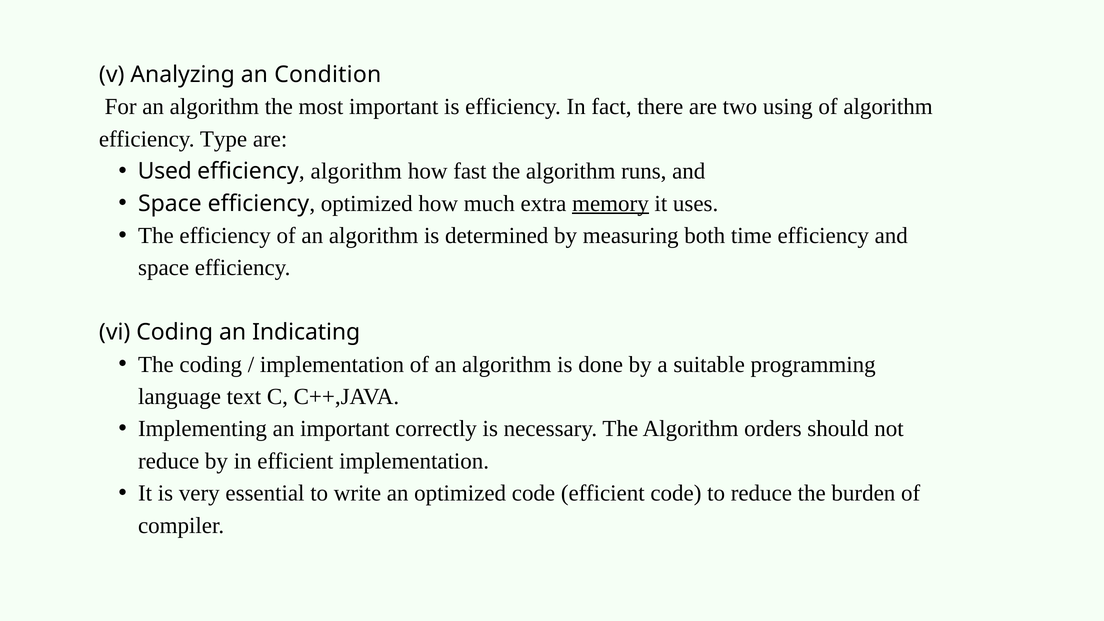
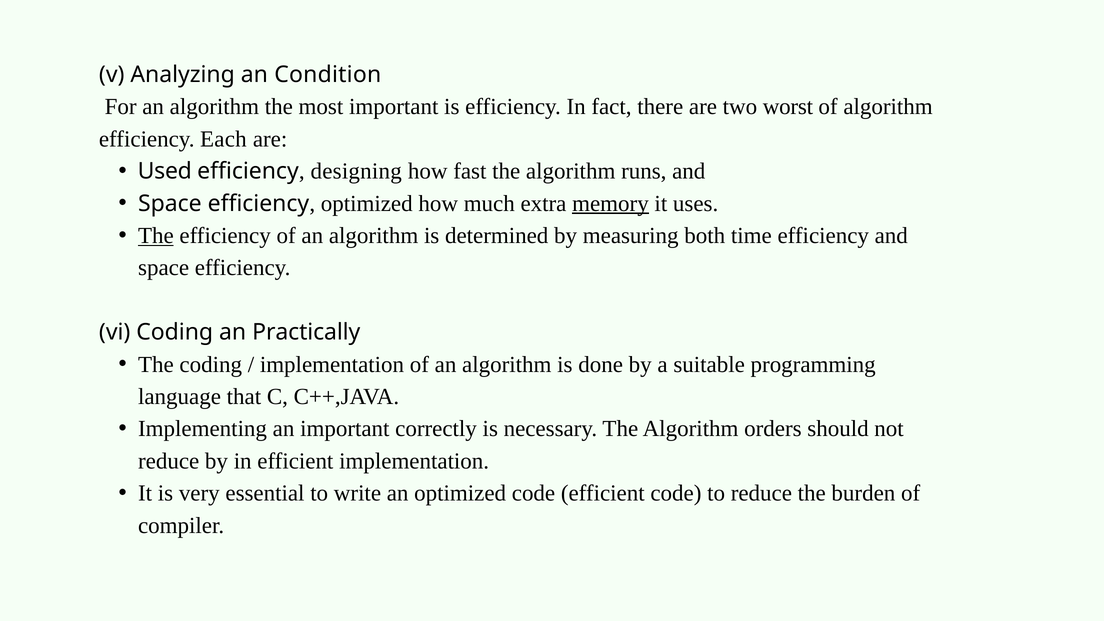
using: using -> worst
Type: Type -> Each
algorithm at (356, 171): algorithm -> designing
The at (156, 236) underline: none -> present
Indicating: Indicating -> Practically
text: text -> that
